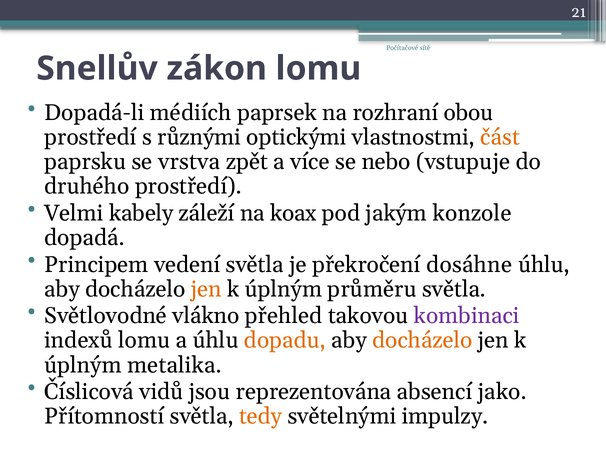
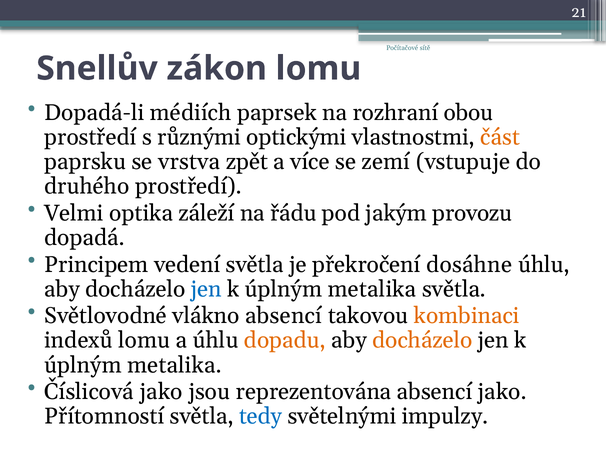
nebo: nebo -> zemí
kabely: kabely -> optika
koax: koax -> řádu
konzole: konzole -> provozu
jen at (206, 289) colour: orange -> blue
průměru at (372, 289): průměru -> metalika
vlákno přehled: přehled -> absencí
kombinaci colour: purple -> orange
Číslicová vidů: vidů -> jako
tedy colour: orange -> blue
